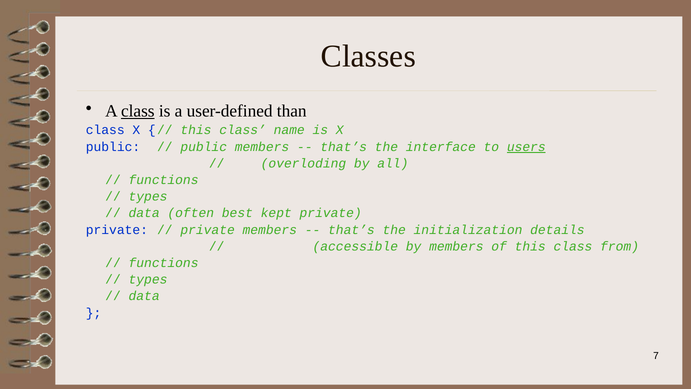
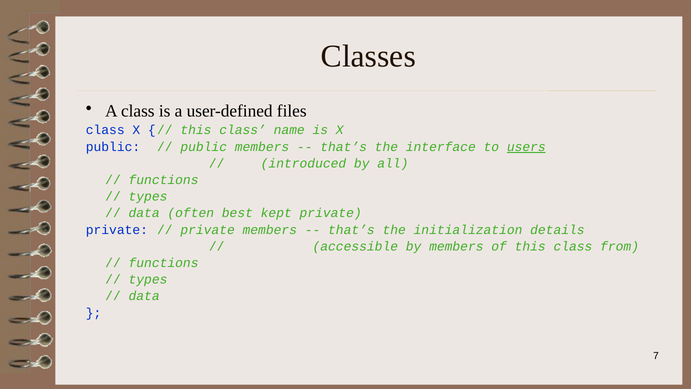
class at (138, 111) underline: present -> none
than: than -> files
overloding: overloding -> introduced
